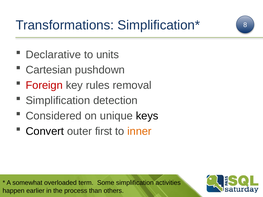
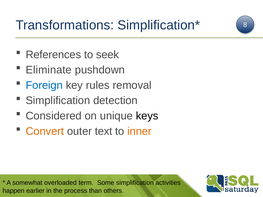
Declarative: Declarative -> References
units: units -> seek
Cartesian: Cartesian -> Eliminate
Foreign colour: red -> blue
Convert colour: black -> orange
first: first -> text
